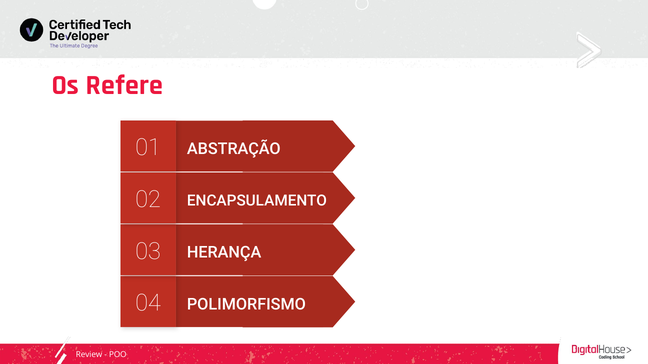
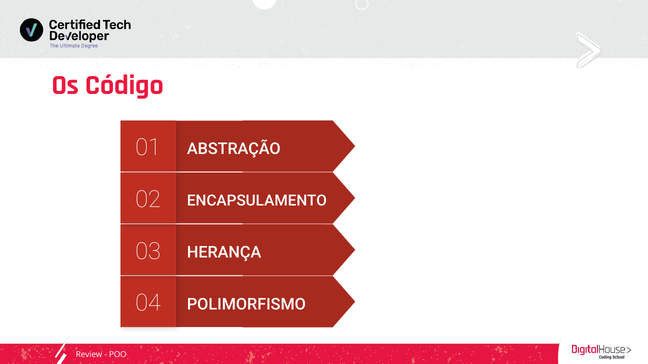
Refere: Refere -> Código
